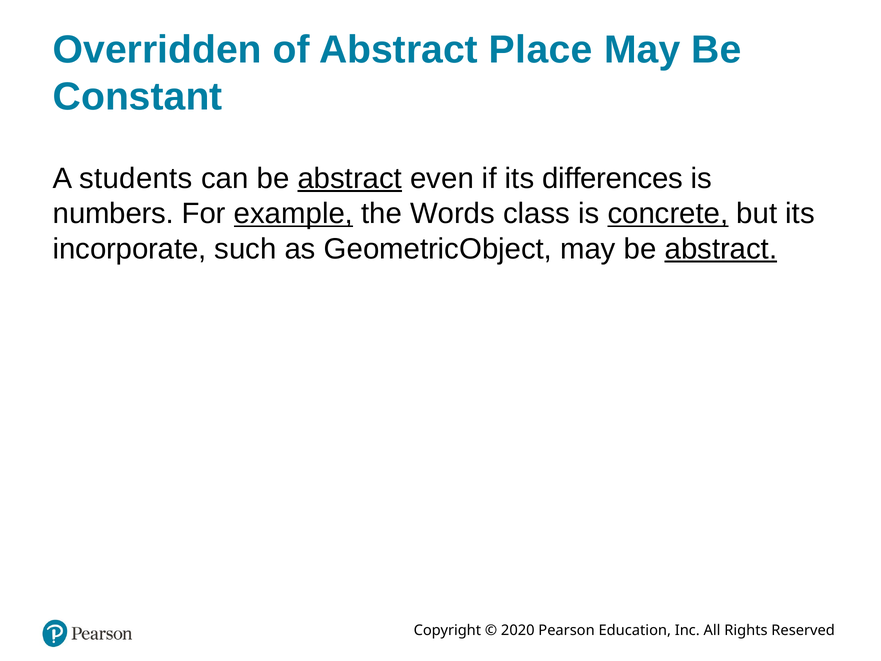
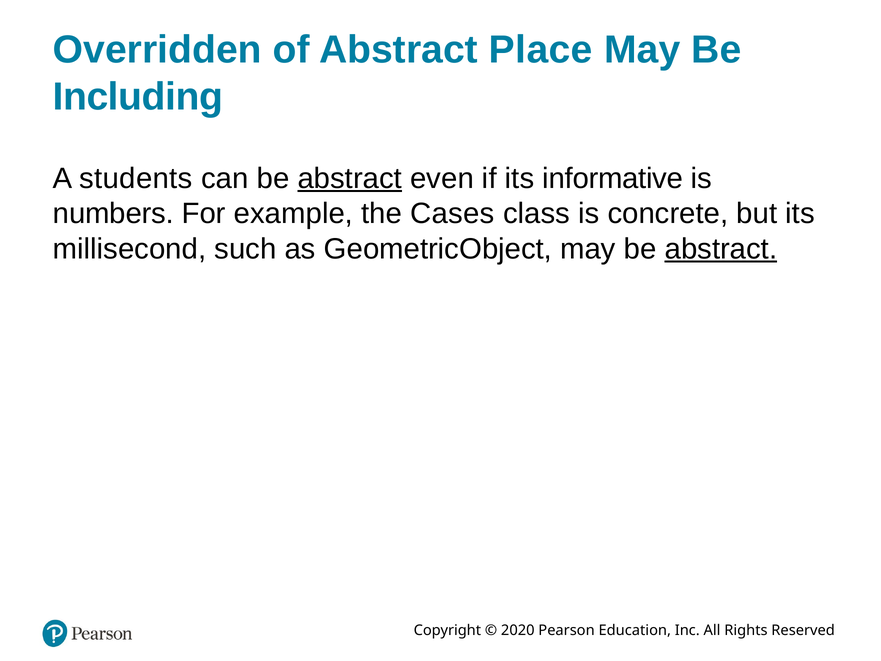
Constant: Constant -> Including
differences: differences -> informative
example underline: present -> none
Words: Words -> Cases
concrete underline: present -> none
incorporate: incorporate -> millisecond
